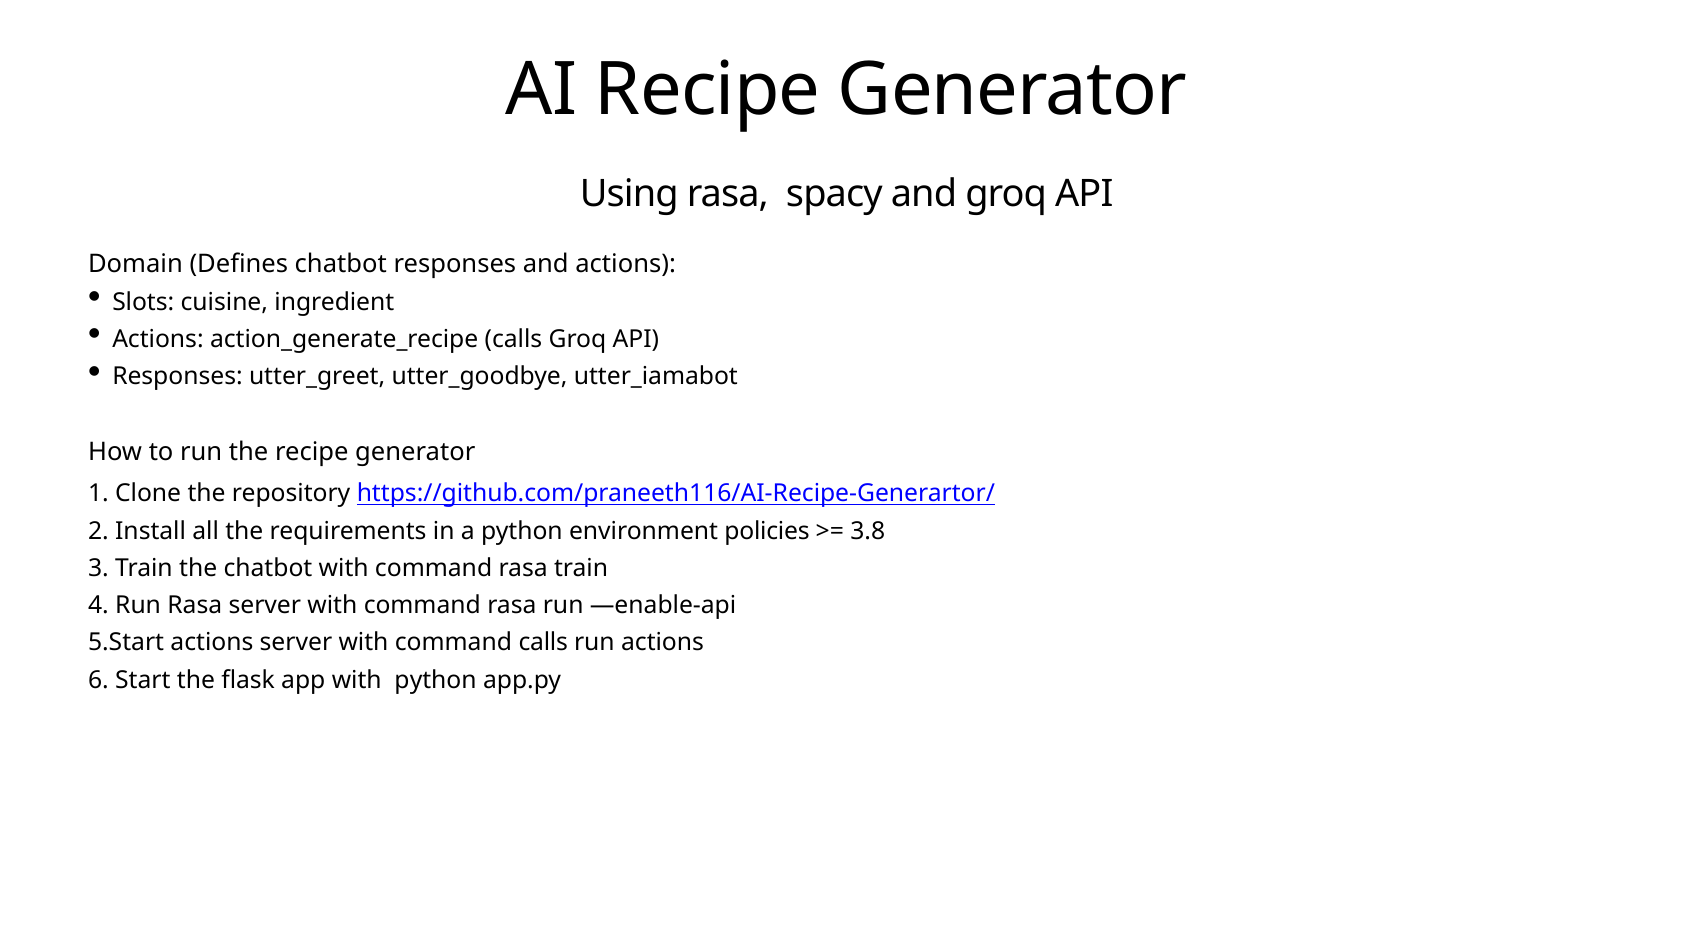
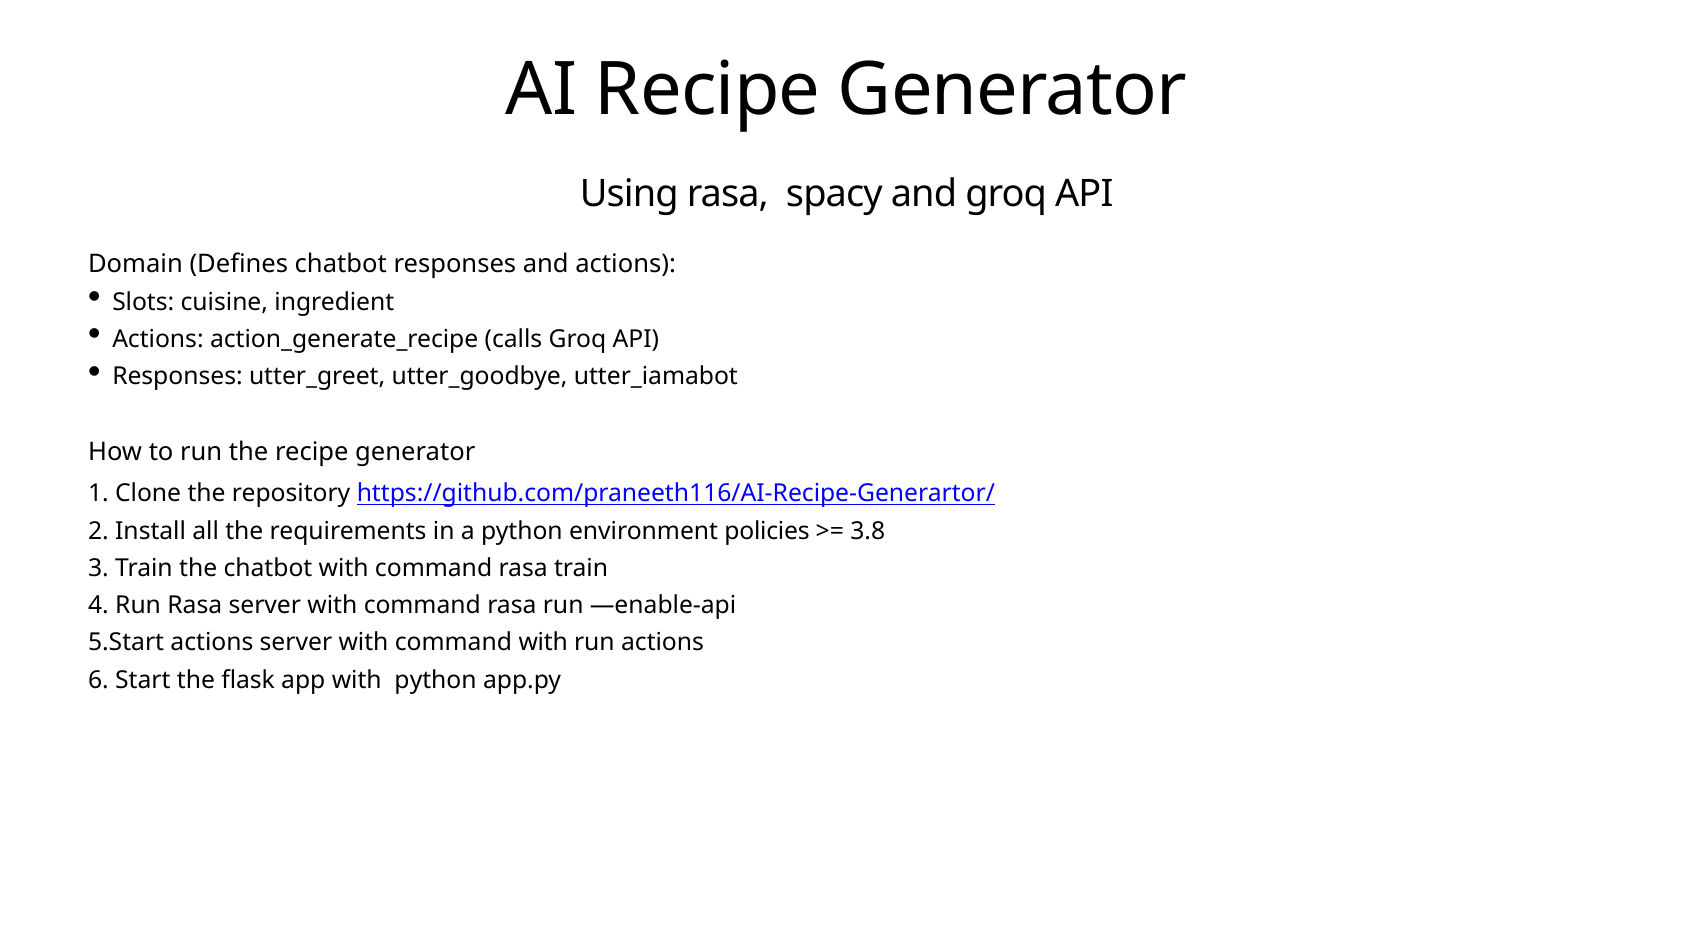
command calls: calls -> with
